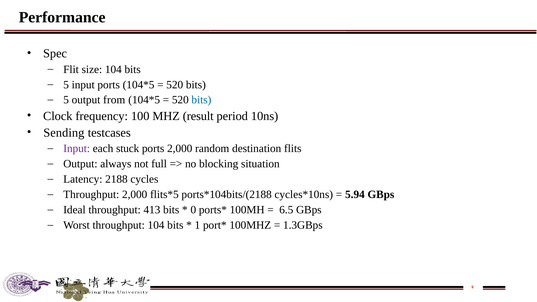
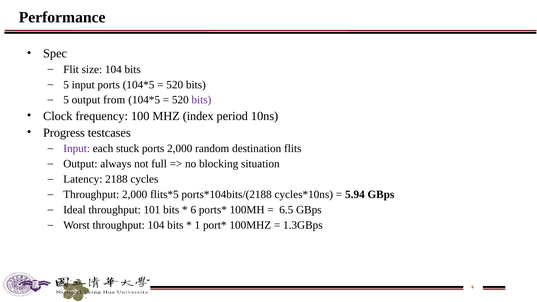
bits at (201, 100) colour: blue -> purple
result: result -> index
Sending: Sending -> Progress
413: 413 -> 101
0: 0 -> 6
